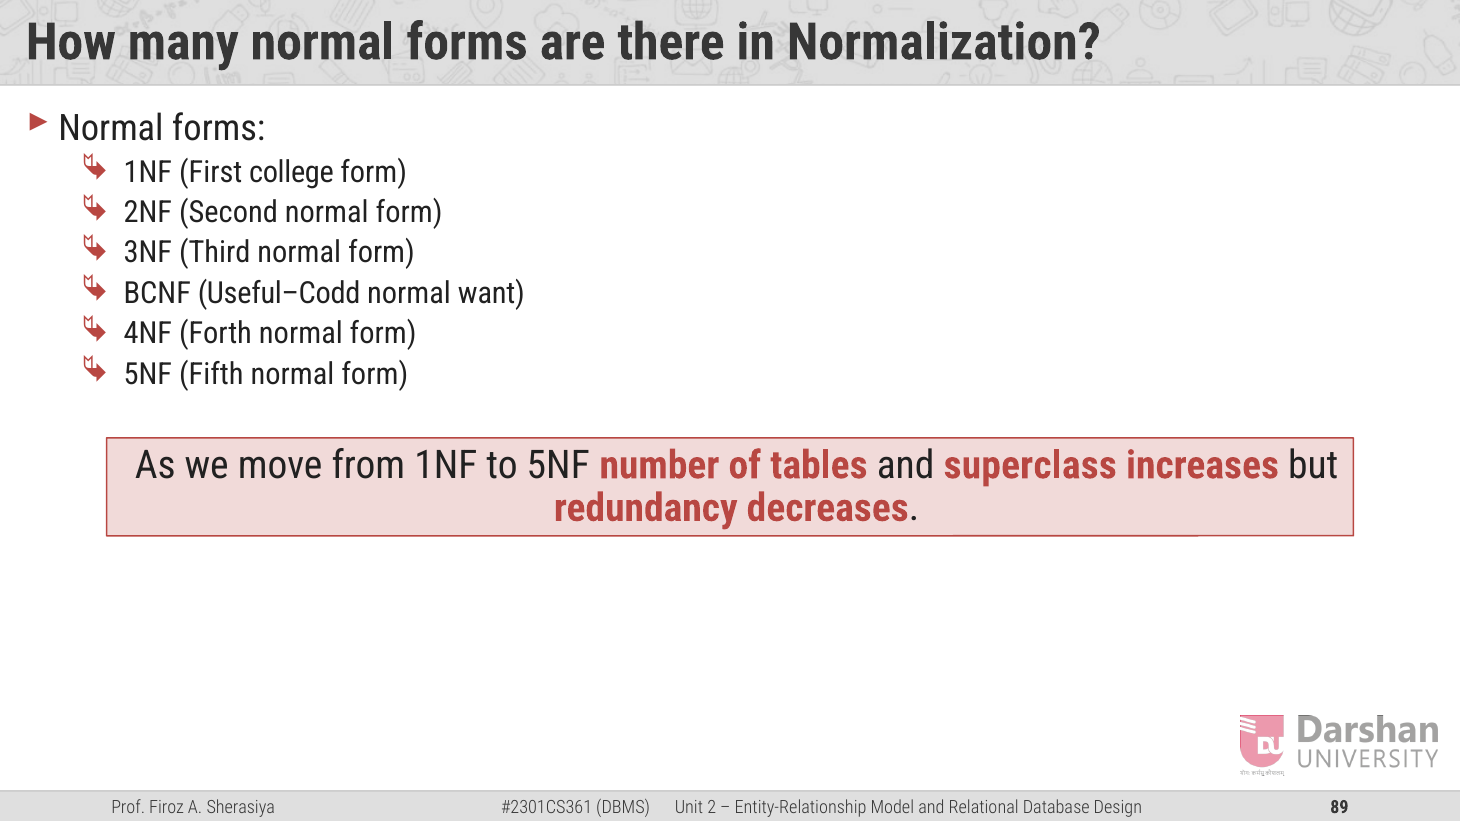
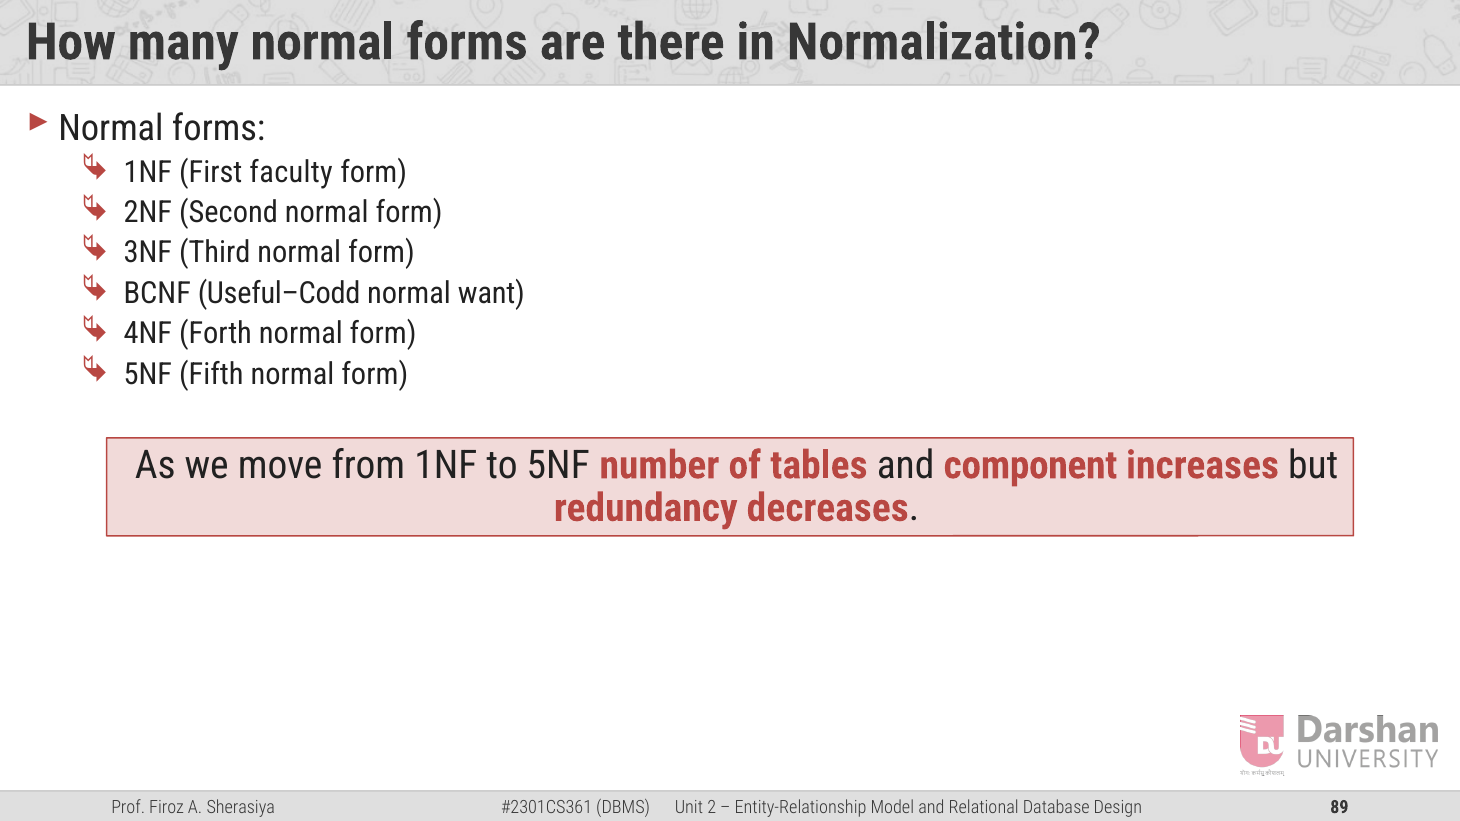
college: college -> faculty
superclass: superclass -> component
